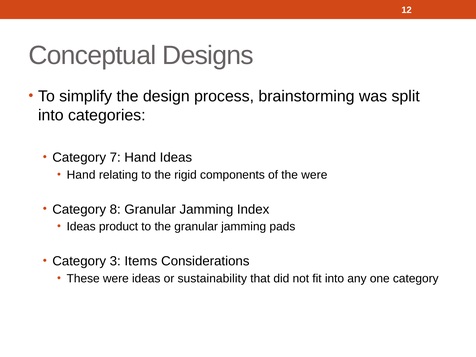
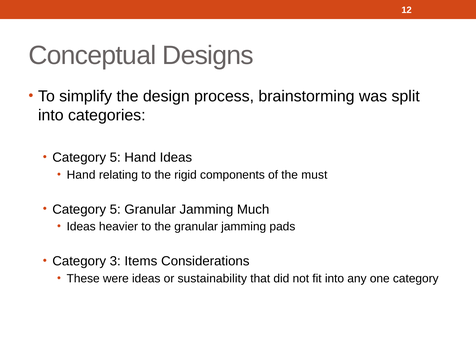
7 at (115, 157): 7 -> 5
the were: were -> must
8 at (115, 209): 8 -> 5
Index: Index -> Much
product: product -> heavier
